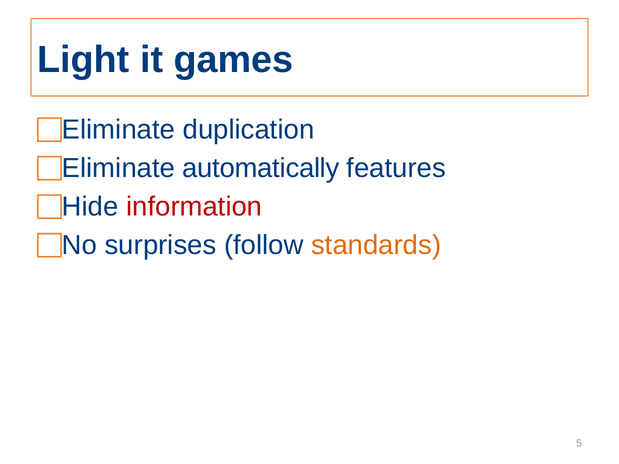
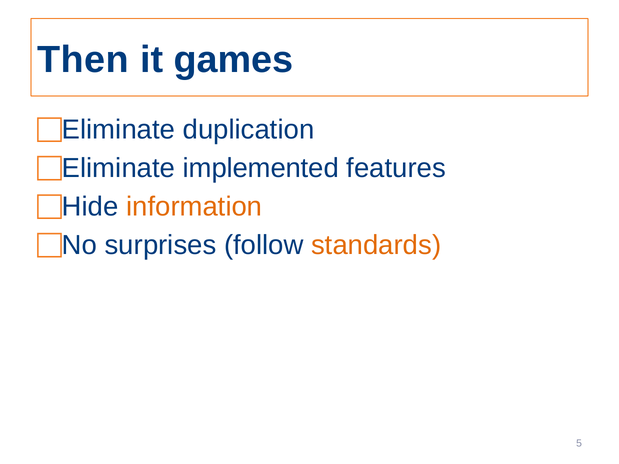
Light: Light -> Then
automatically: automatically -> implemented
information colour: red -> orange
